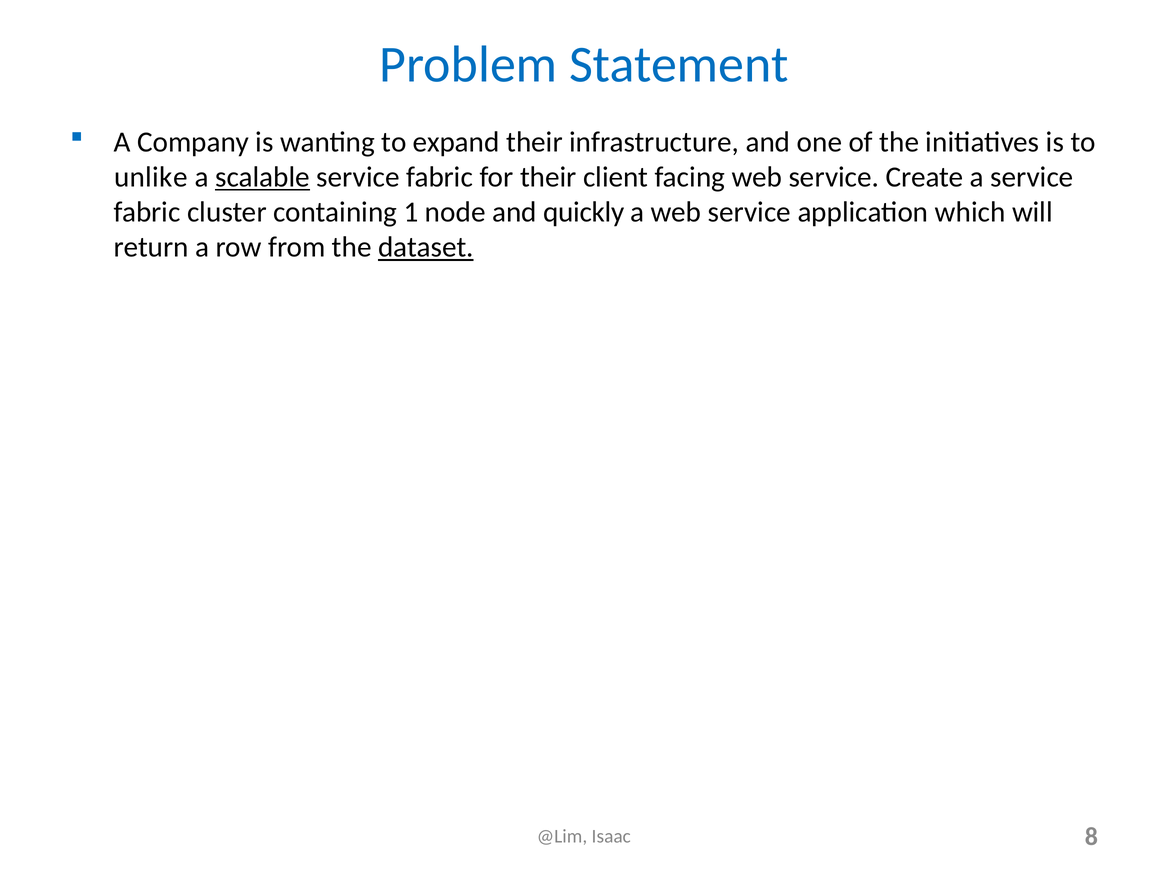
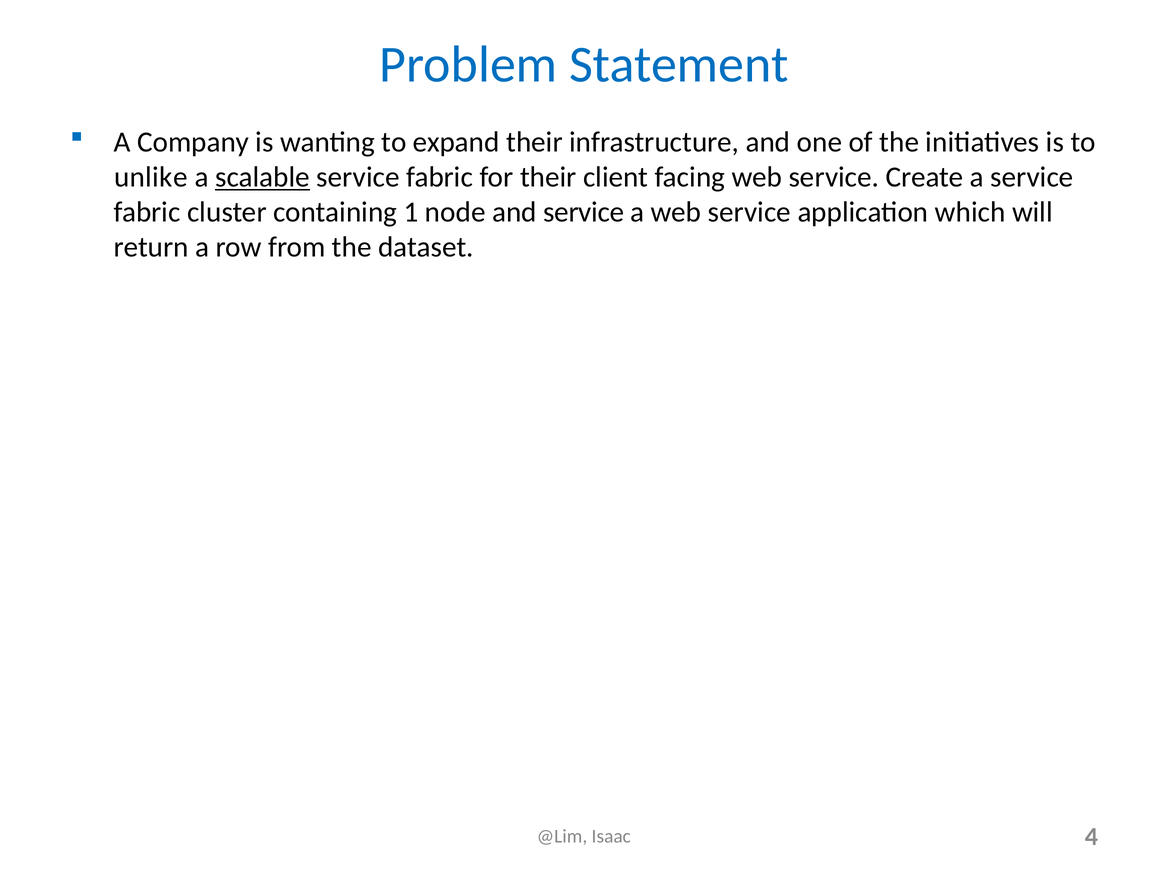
and quickly: quickly -> service
dataset underline: present -> none
8: 8 -> 4
